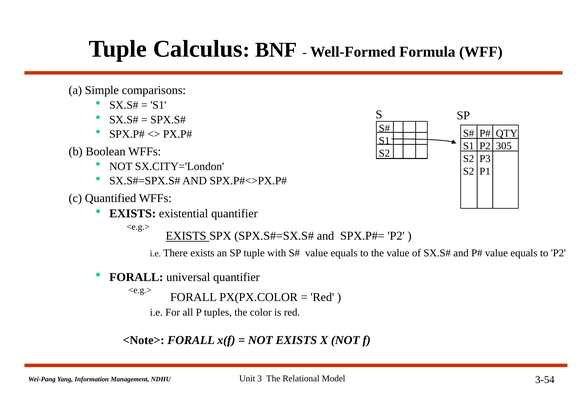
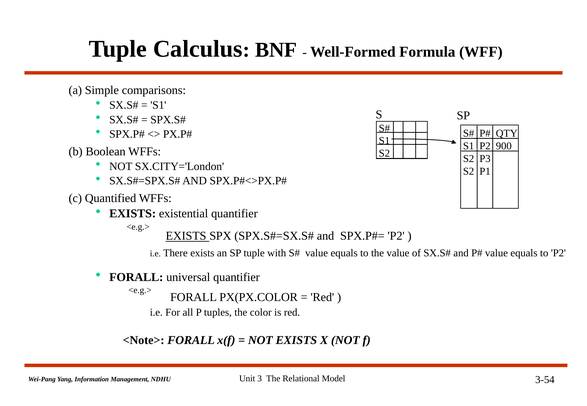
305: 305 -> 900
